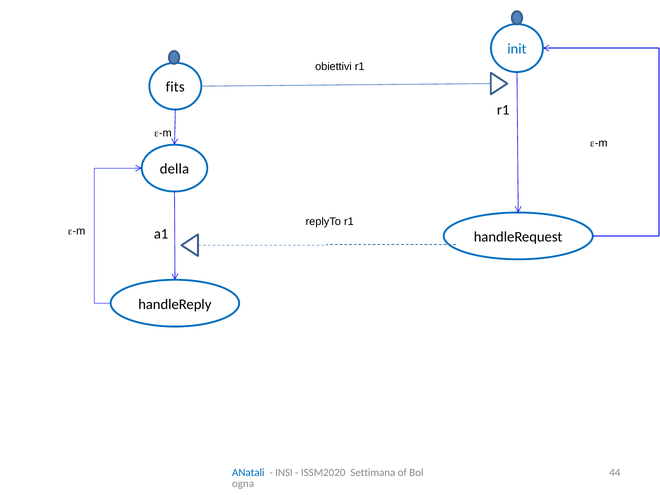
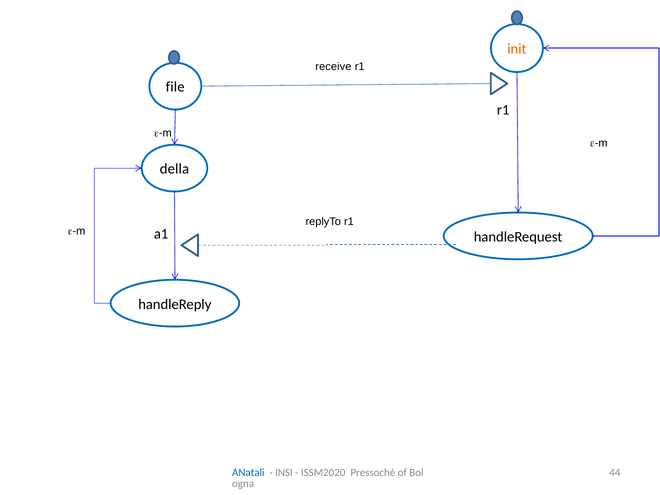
init colour: blue -> orange
obiettivi: obiettivi -> receive
fits: fits -> file
Settimana: Settimana -> Pressochè
